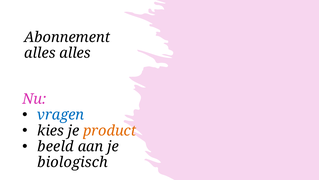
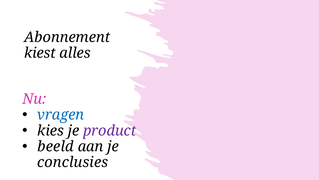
alles at (40, 53): alles -> kiest
product colour: orange -> purple
biologisch: biologisch -> conclusies
